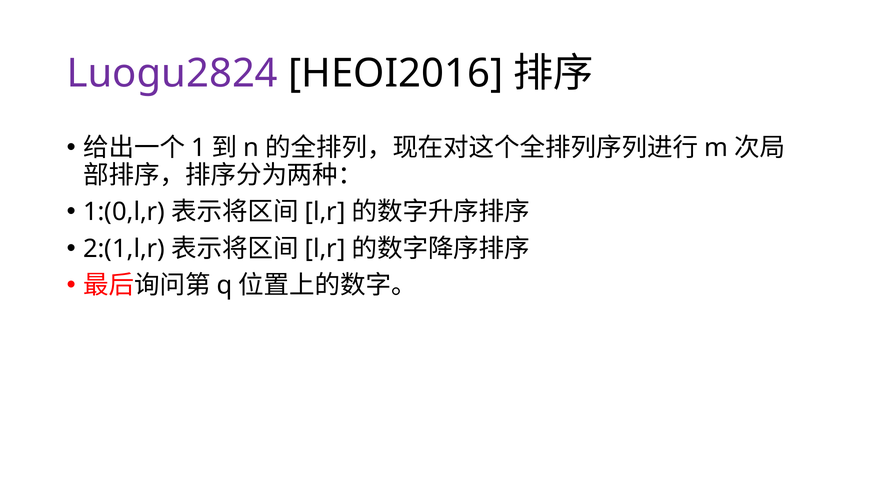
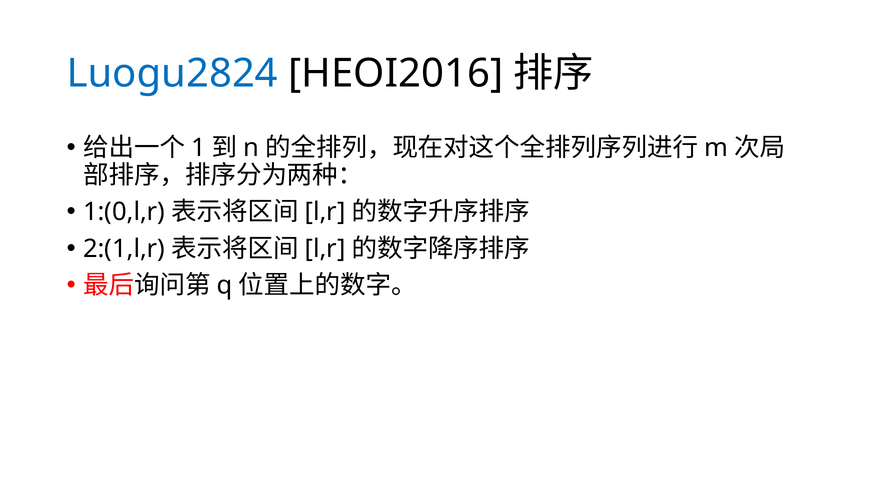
Luogu2824 colour: purple -> blue
